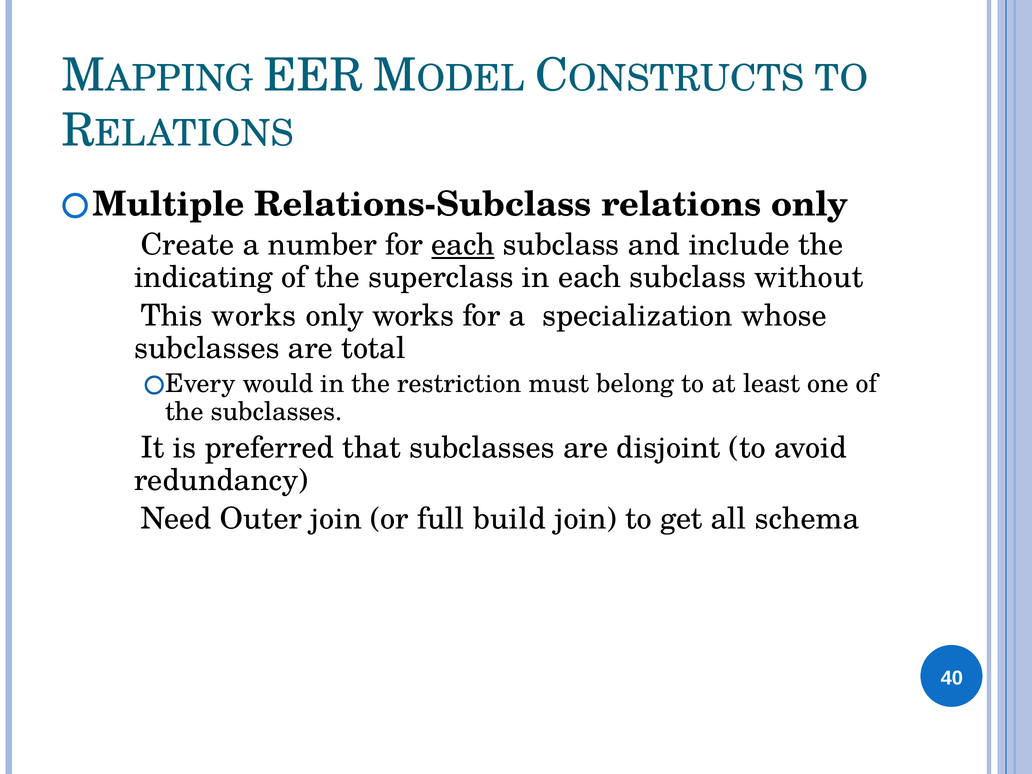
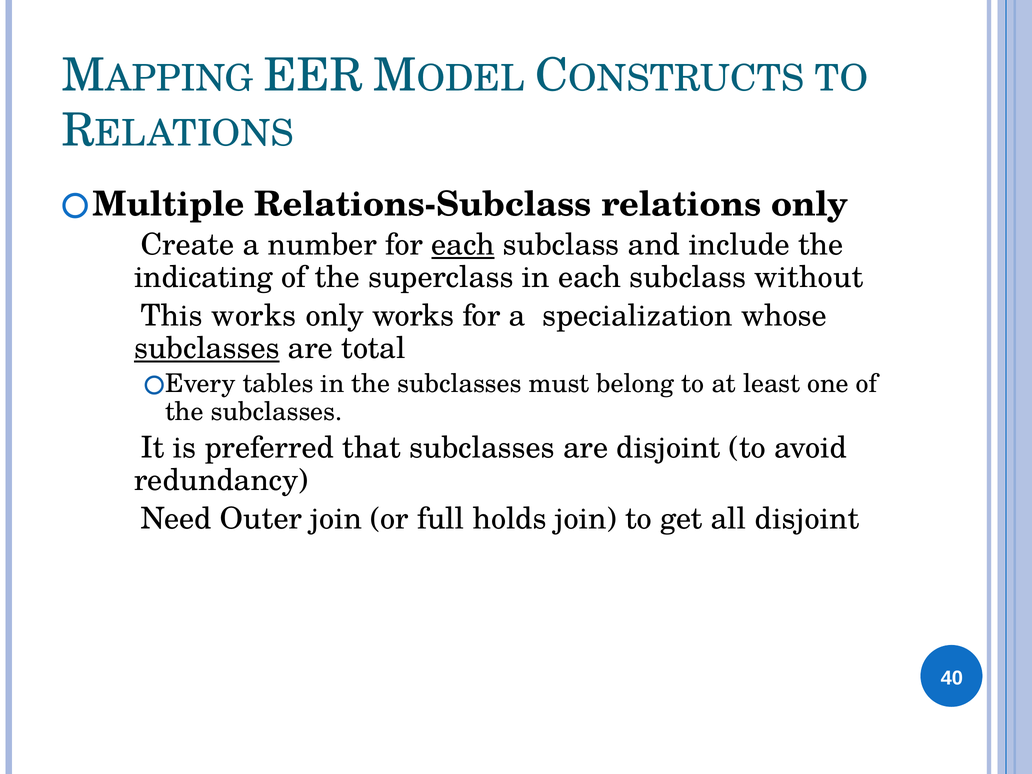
subclasses at (207, 349) underline: none -> present
would: would -> tables
in the restriction: restriction -> subclasses
build: build -> holds
all schema: schema -> disjoint
